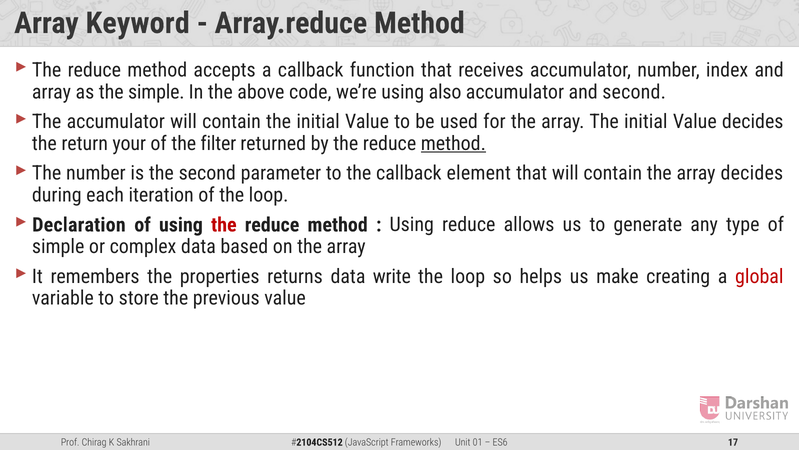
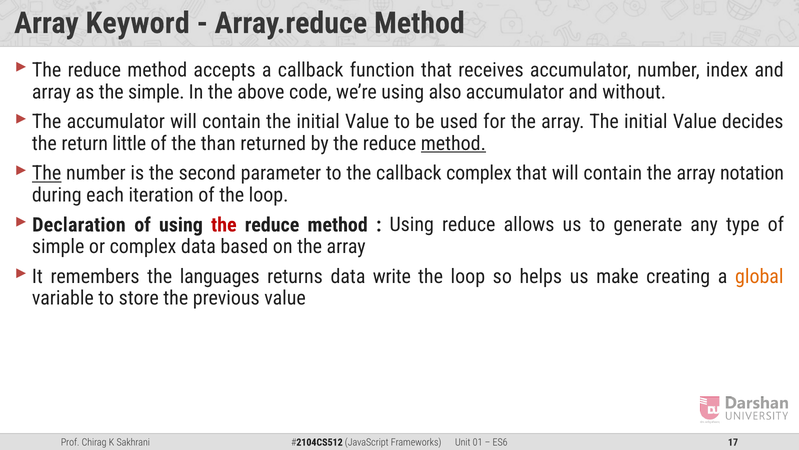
and second: second -> without
your: your -> little
filter: filter -> than
The at (47, 173) underline: none -> present
callback element: element -> complex
array decides: decides -> notation
properties: properties -> languages
global colour: red -> orange
